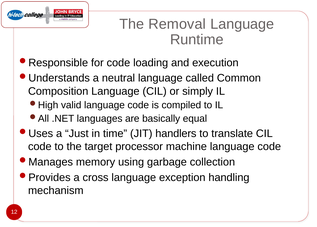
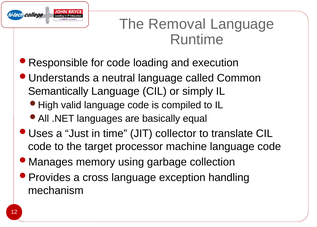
Composition: Composition -> Semantically
handlers: handlers -> collector
